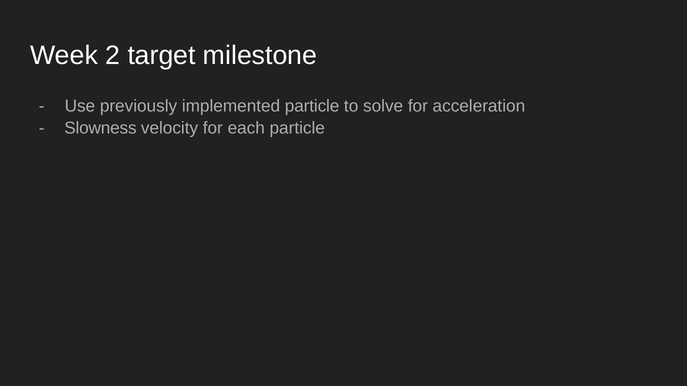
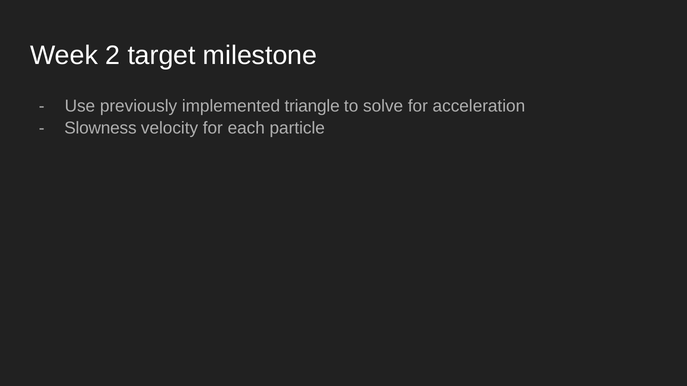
implemented particle: particle -> triangle
